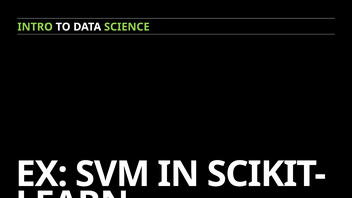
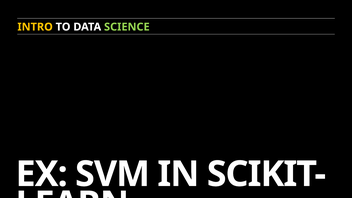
INTRO colour: light green -> yellow
